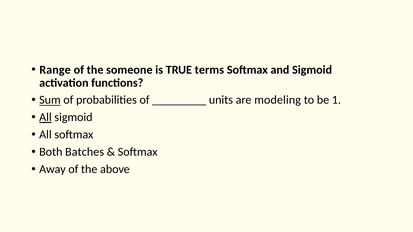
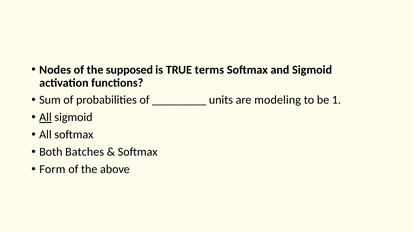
Range: Range -> Nodes
someone: someone -> supposed
Sum underline: present -> none
Away: Away -> Form
